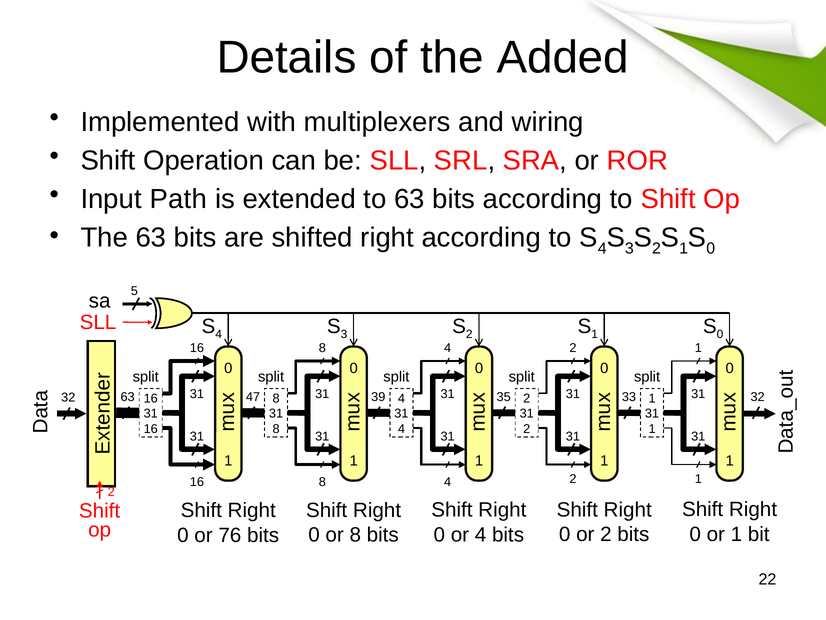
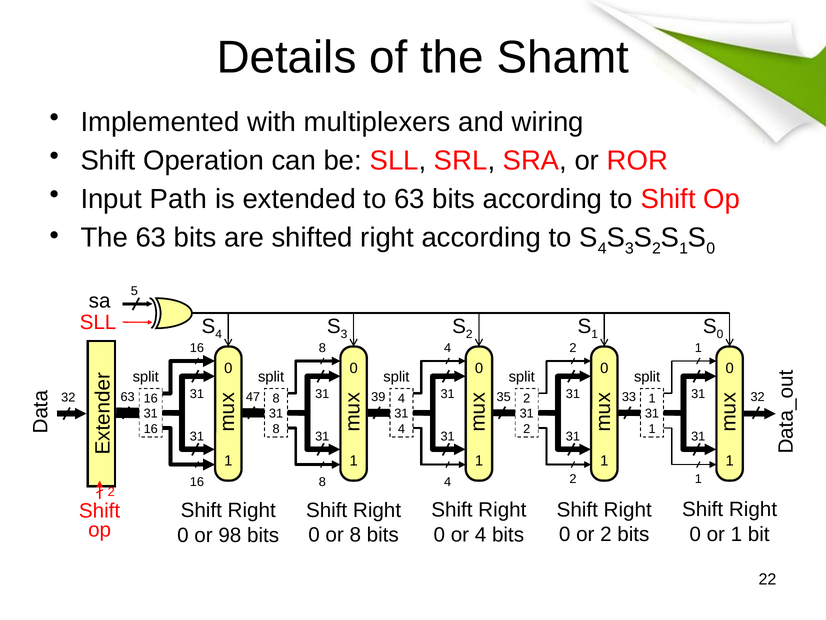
Added: Added -> Shamt
76: 76 -> 98
